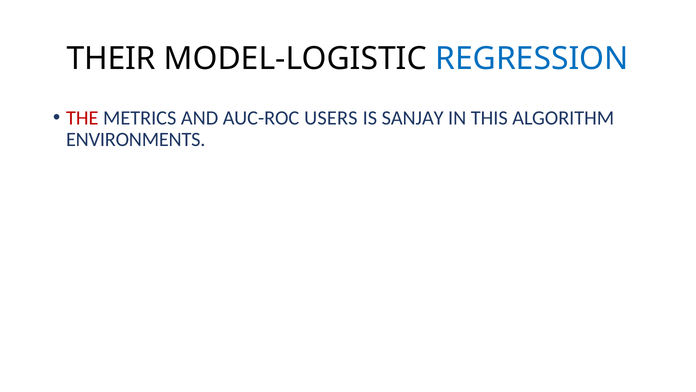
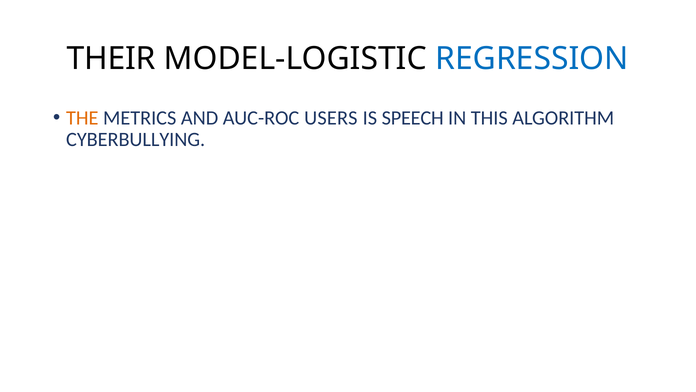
THE colour: red -> orange
SANJAY: SANJAY -> SPEECH
ENVIRONMENTS: ENVIRONMENTS -> CYBERBULLYING
